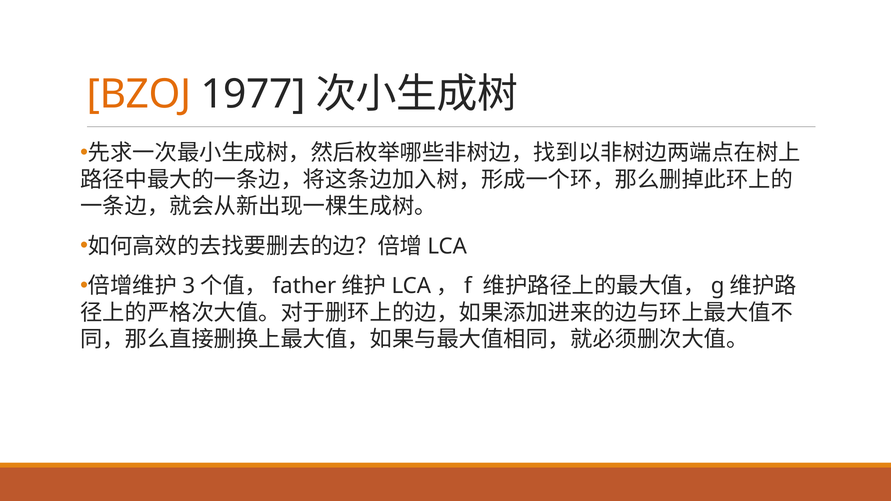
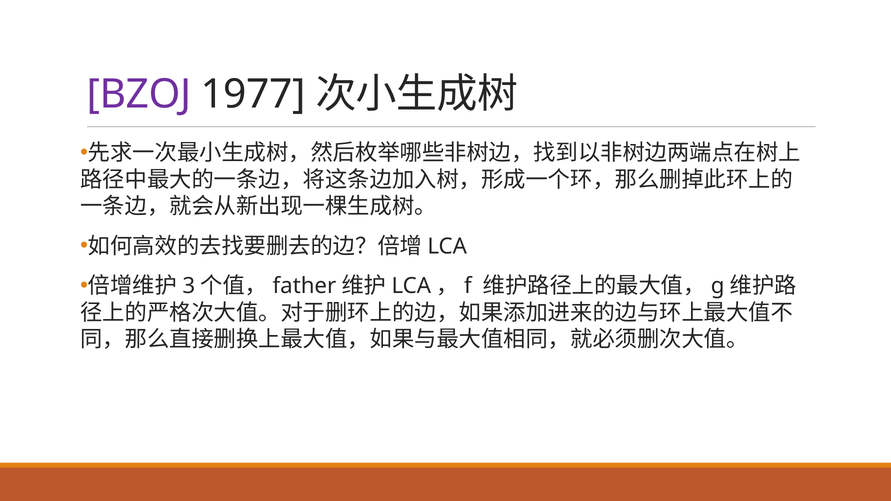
BZOJ colour: orange -> purple
